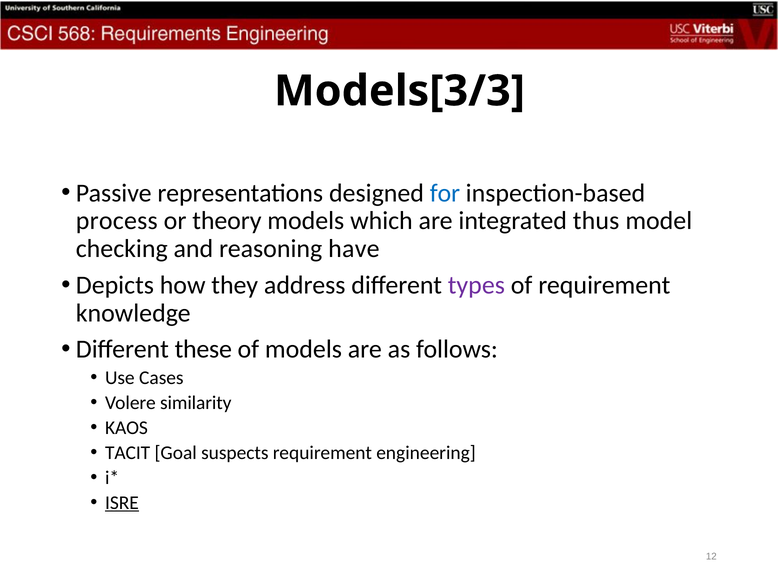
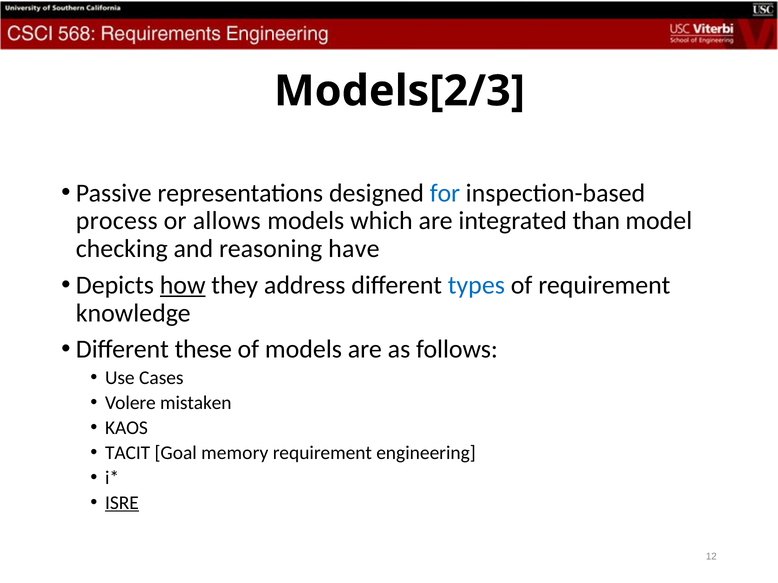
Models[3/3: Models[3/3 -> Models[2/3
theory: theory -> allows
thus: thus -> than
how underline: none -> present
types colour: purple -> blue
similarity: similarity -> mistaken
suspects: suspects -> memory
